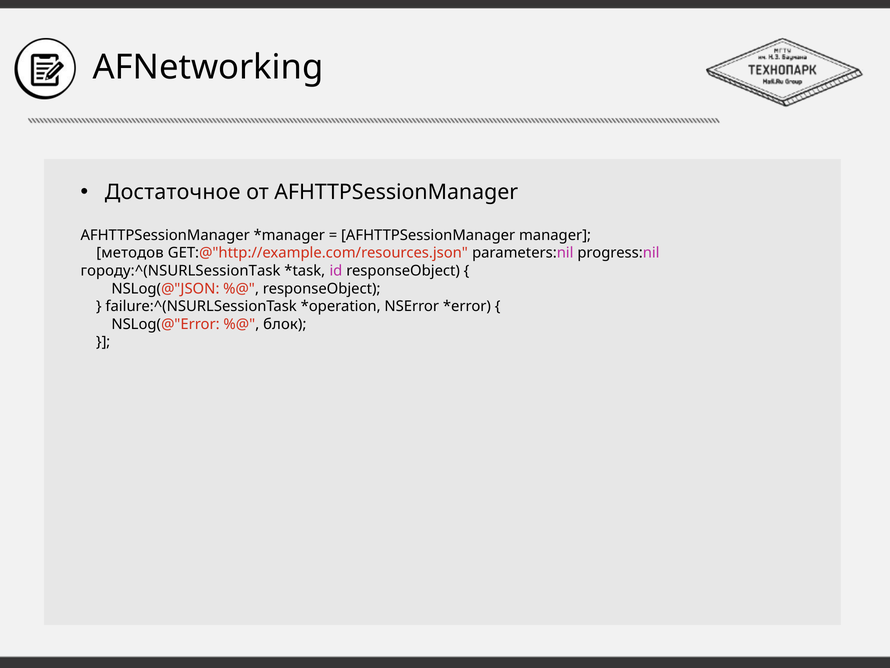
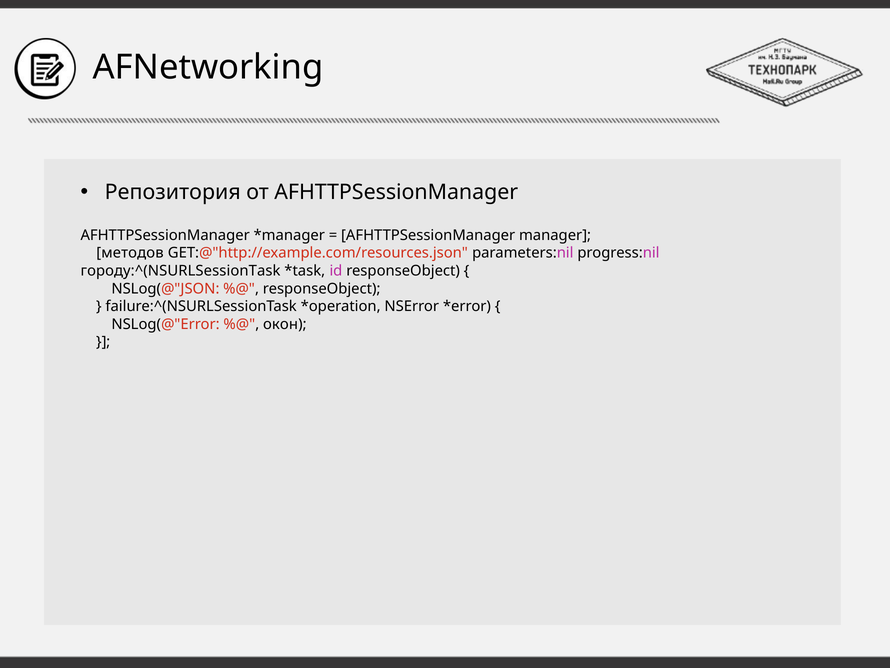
Достаточное: Достаточное -> Репозитория
блок: блок -> окон
